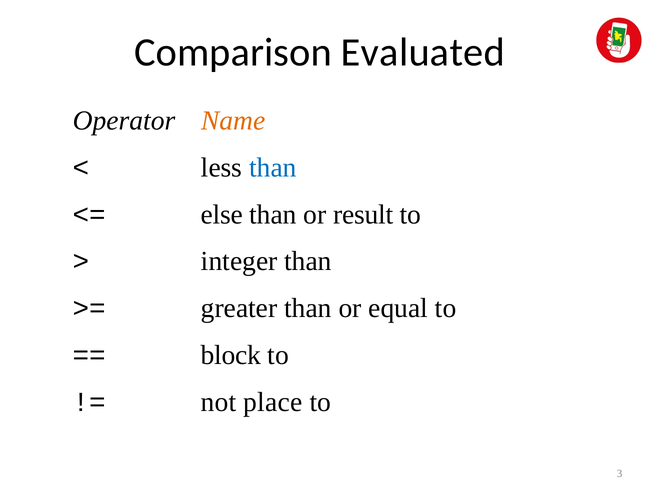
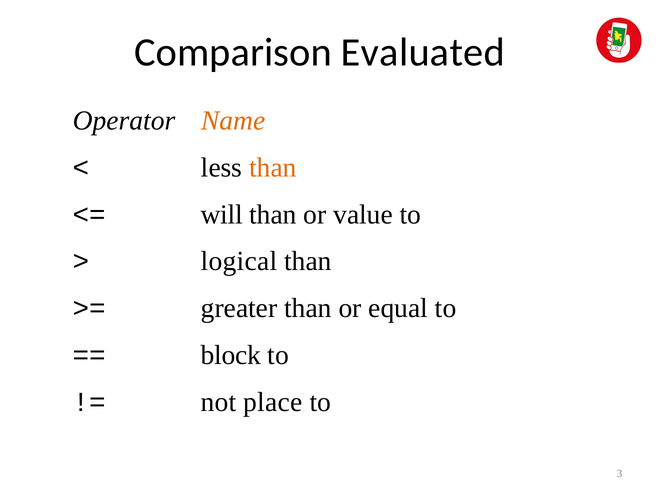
than at (273, 168) colour: blue -> orange
else: else -> will
result: result -> value
integer: integer -> logical
